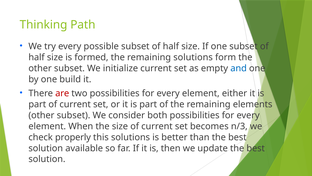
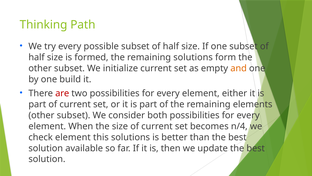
and colour: blue -> orange
n/3: n/3 -> n/4
check properly: properly -> element
